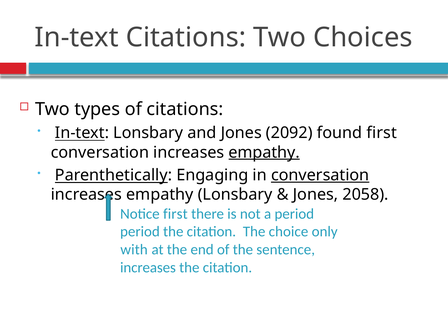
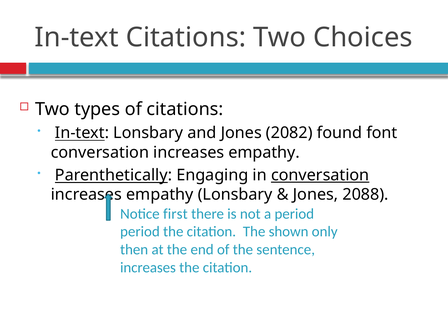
2092: 2092 -> 2082
found first: first -> font
empathy at (264, 152) underline: present -> none
2058: 2058 -> 2088
choice: choice -> shown
with: with -> then
